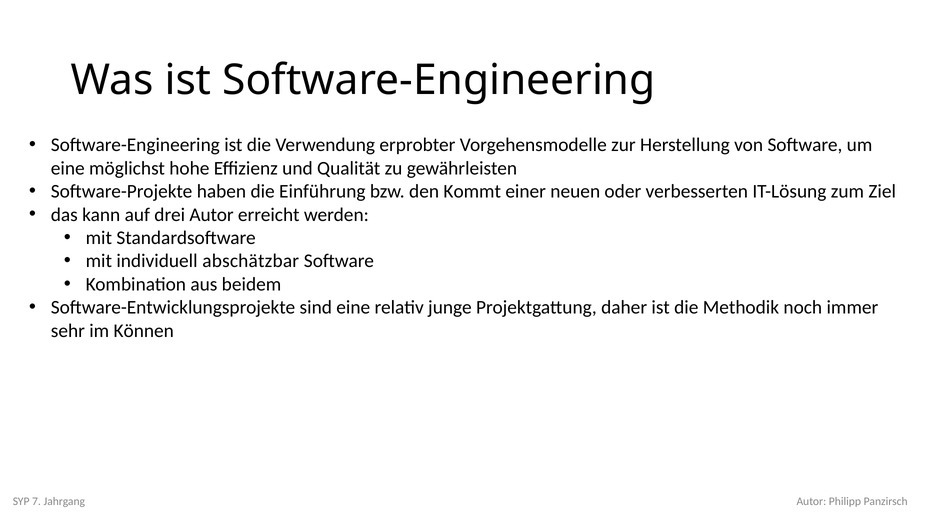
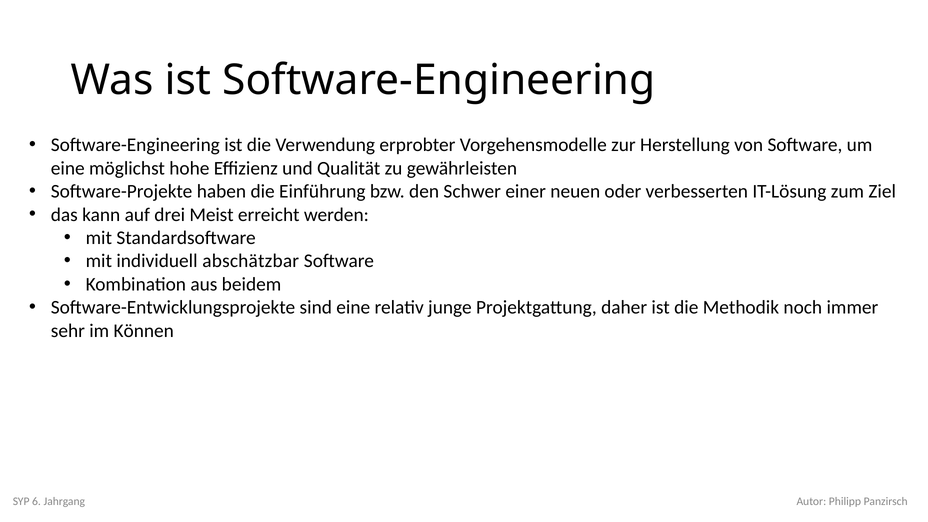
Kommt: Kommt -> Schwer
drei Autor: Autor -> Meist
7: 7 -> 6
